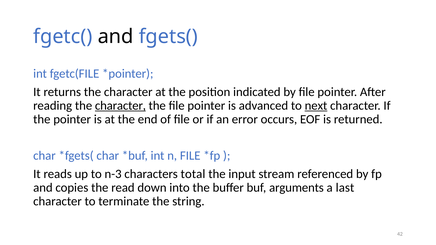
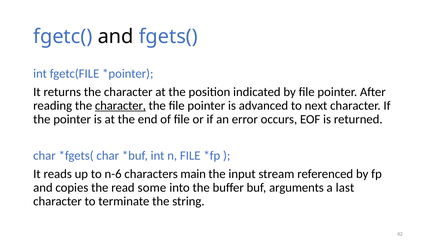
next underline: present -> none
n-3: n-3 -> n-6
total: total -> main
down: down -> some
